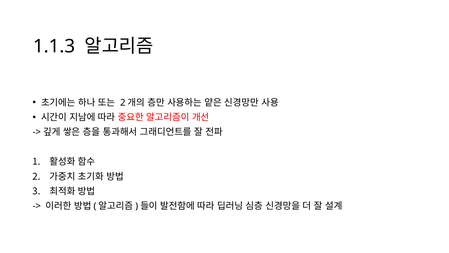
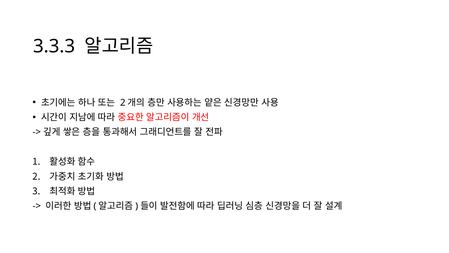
1.1.3: 1.1.3 -> 3.3.3
